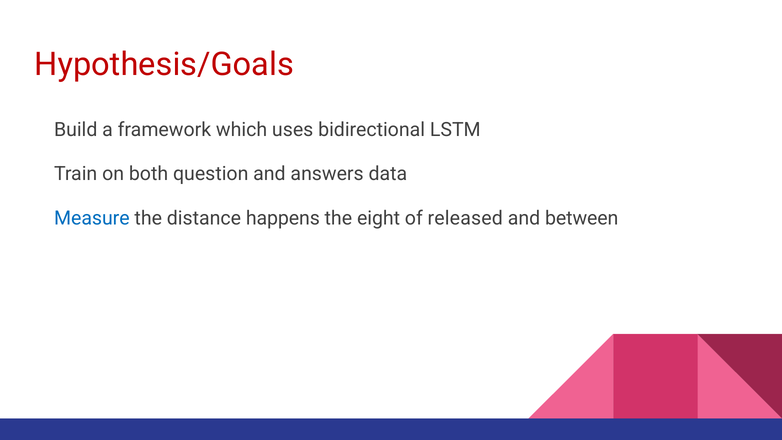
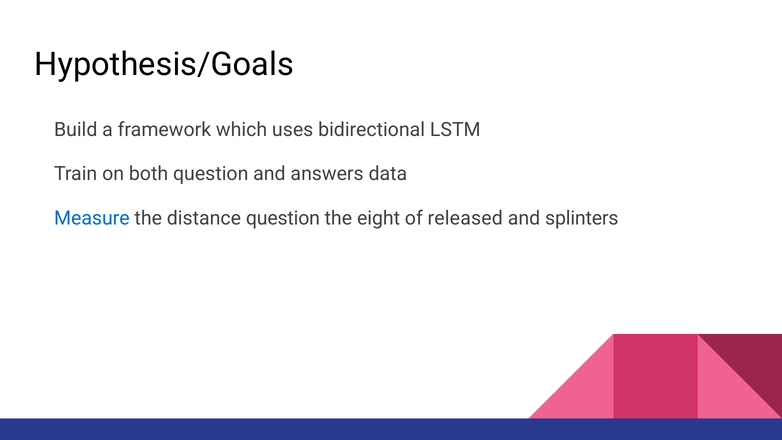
Hypothesis/Goals colour: red -> black
distance happens: happens -> question
between: between -> splinters
